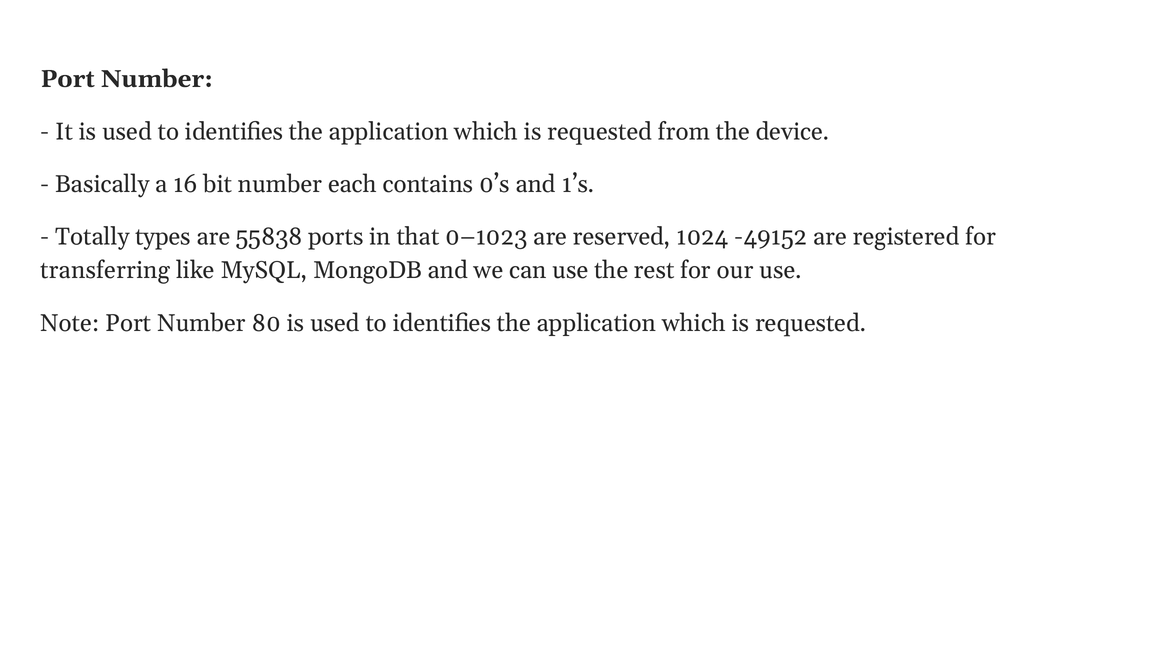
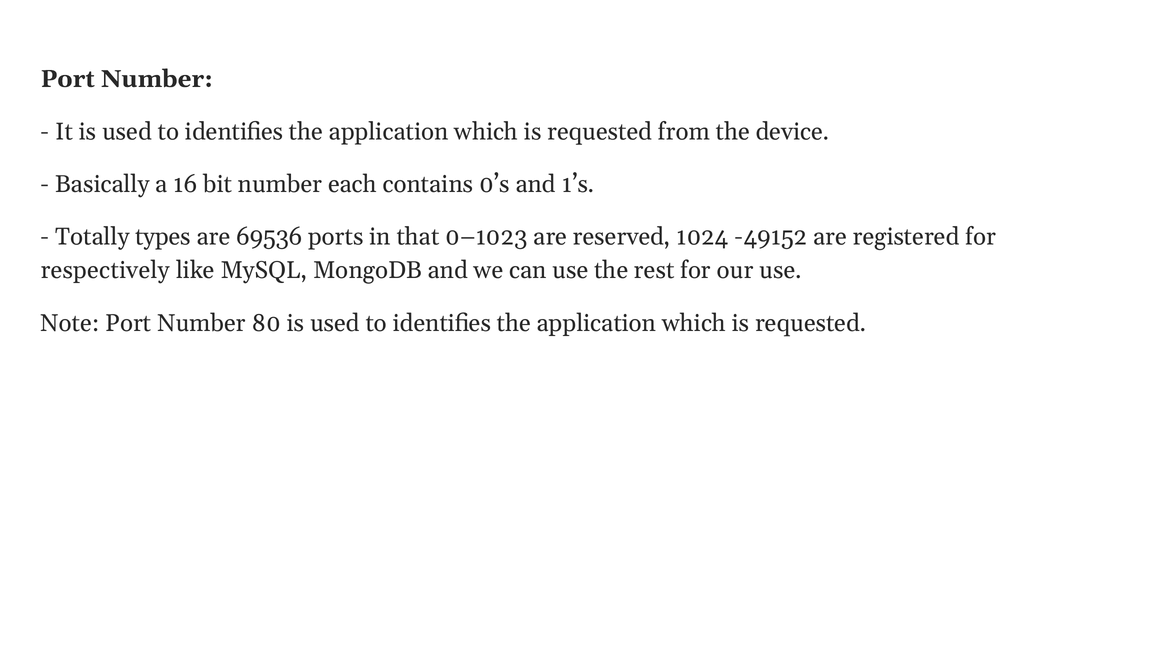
55838: 55838 -> 69536
transferring: transferring -> respectively
